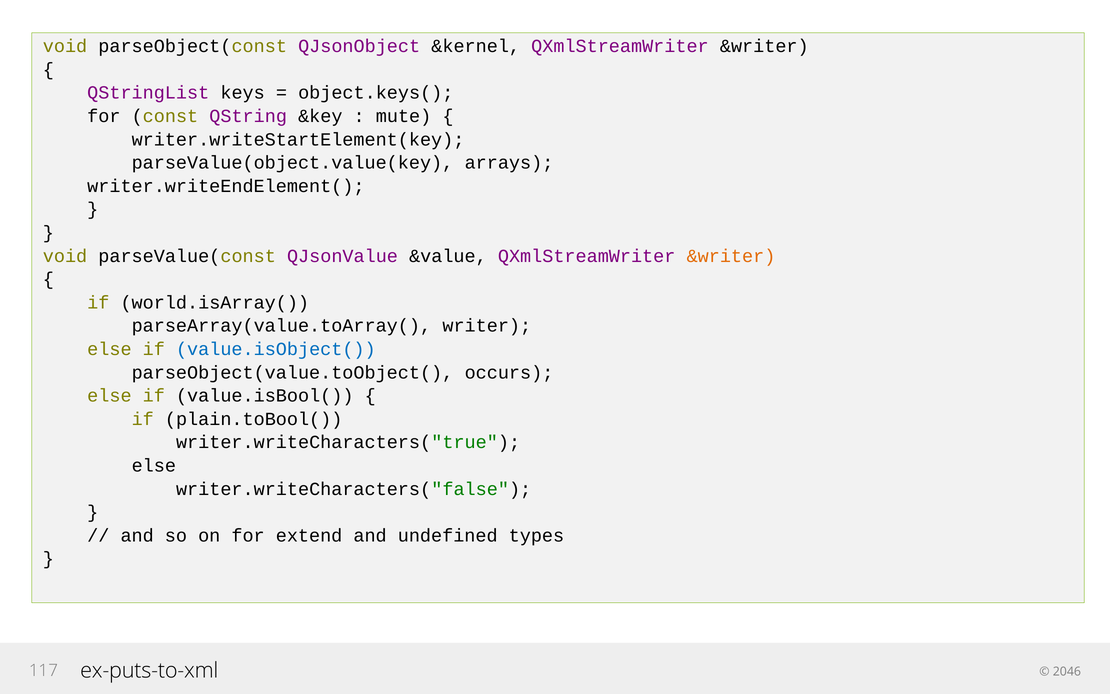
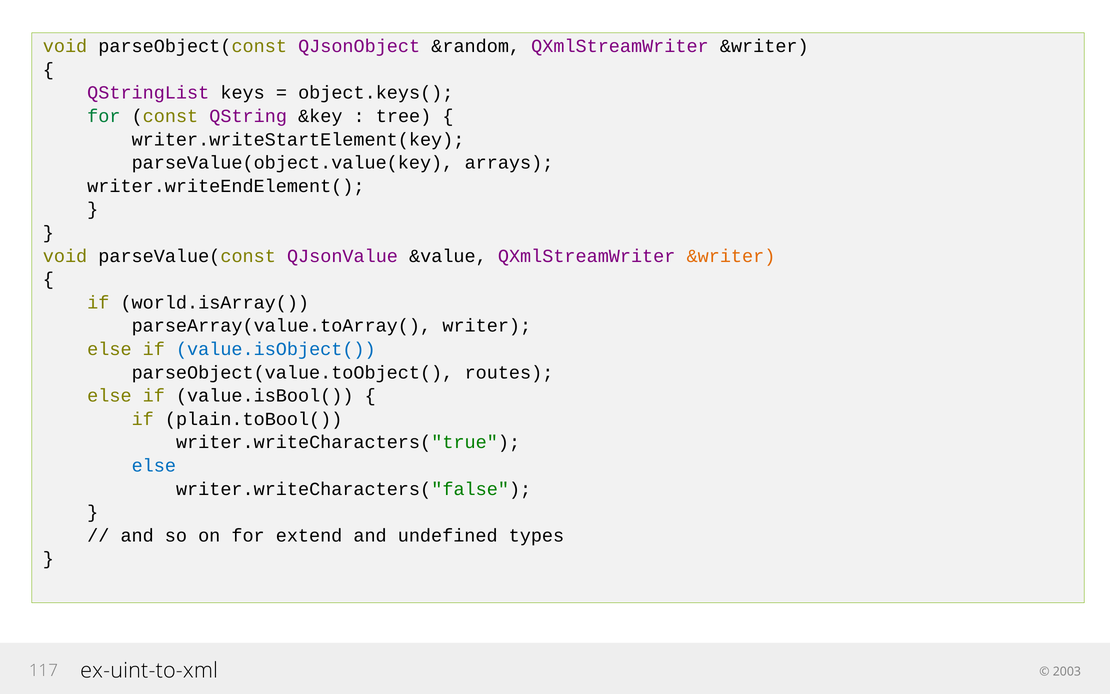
&kernel: &kernel -> &random
for at (104, 116) colour: black -> green
mute: mute -> tree
occurs: occurs -> routes
else at (154, 465) colour: black -> blue
ex-puts-to-xml: ex-puts-to-xml -> ex-uint-to-xml
2046: 2046 -> 2003
